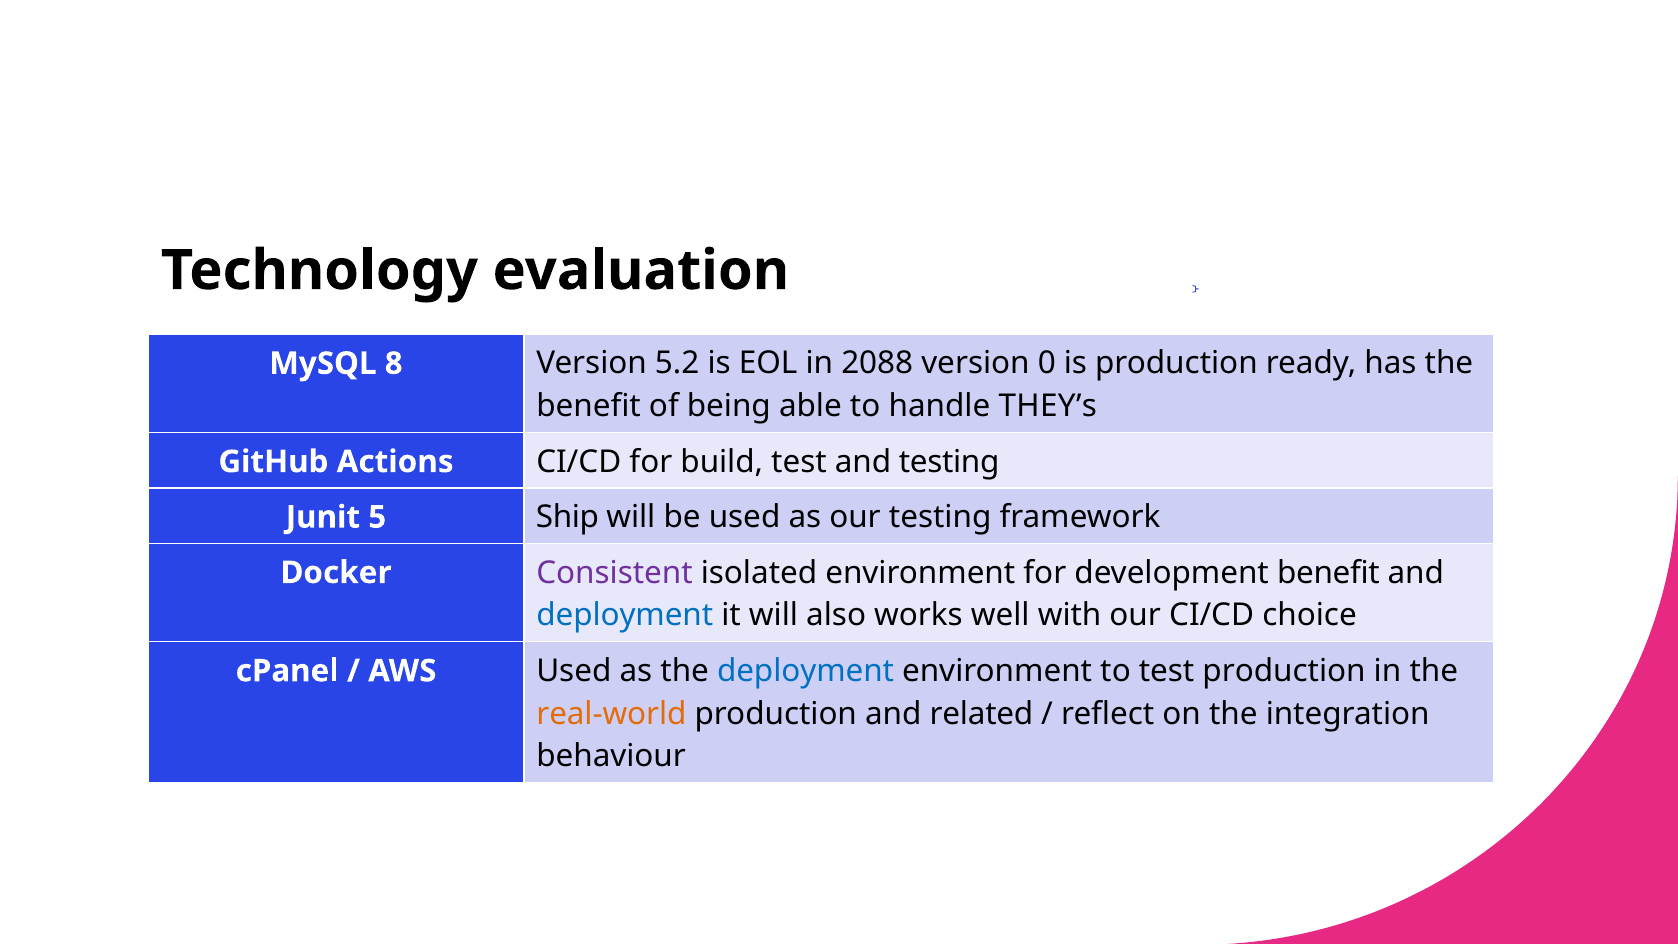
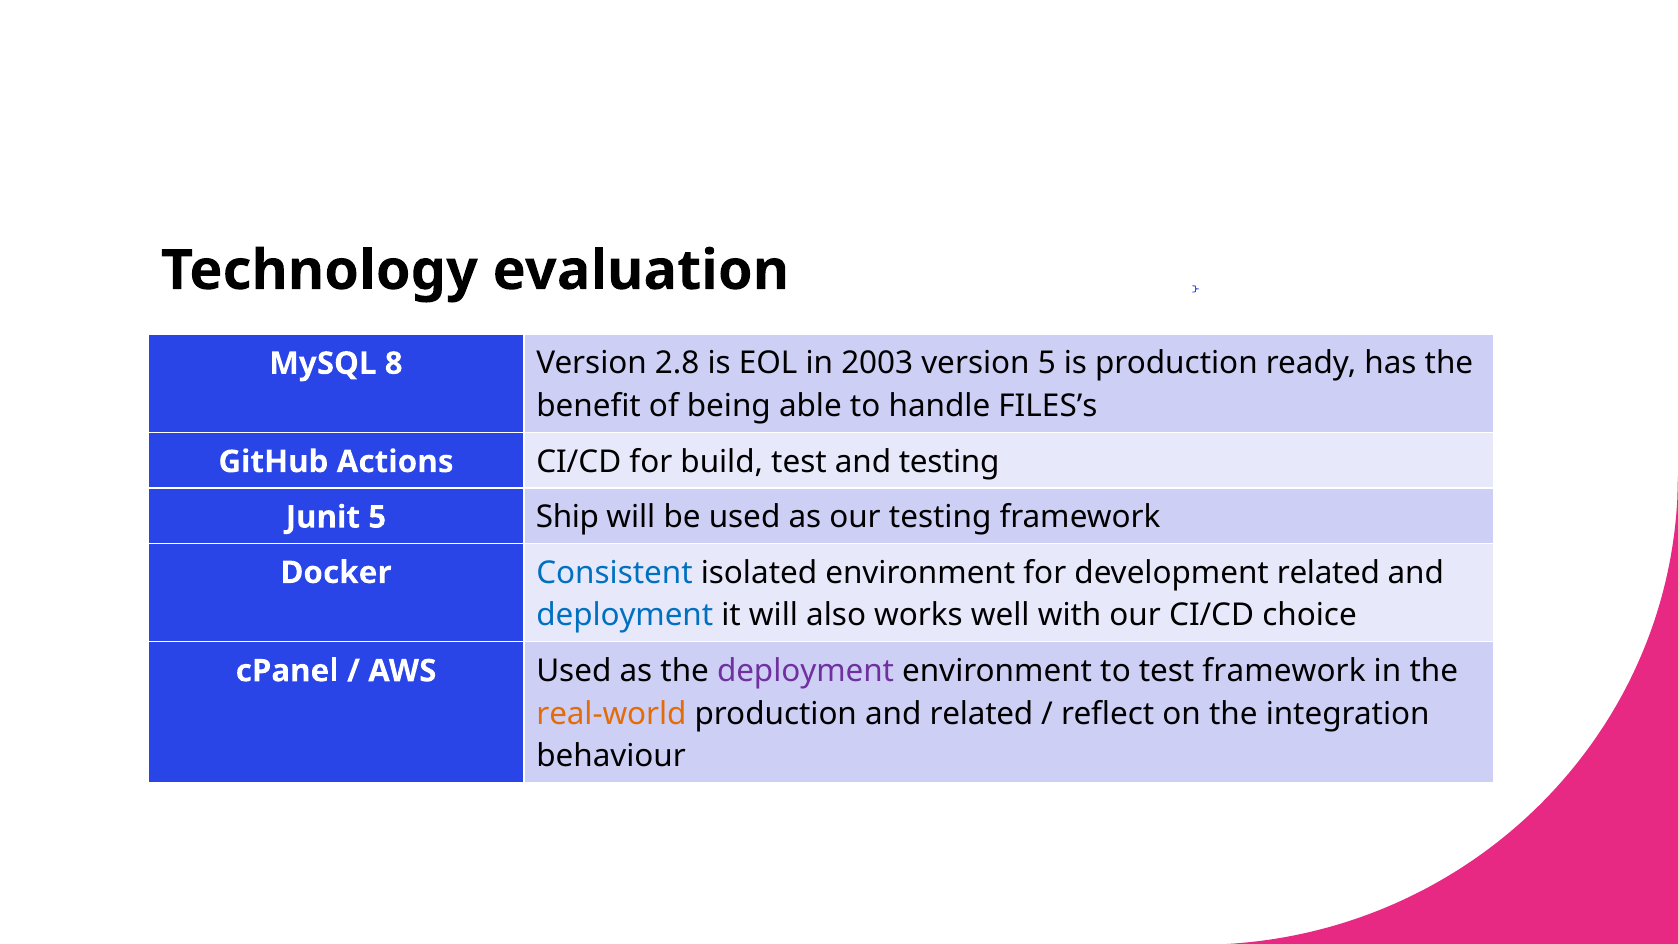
5.2: 5.2 -> 2.8
2088: 2088 -> 2003
version 0: 0 -> 5
THEY’s: THEY’s -> FILES’s
Consistent colour: purple -> blue
development benefit: benefit -> related
deployment at (806, 671) colour: blue -> purple
test production: production -> framework
